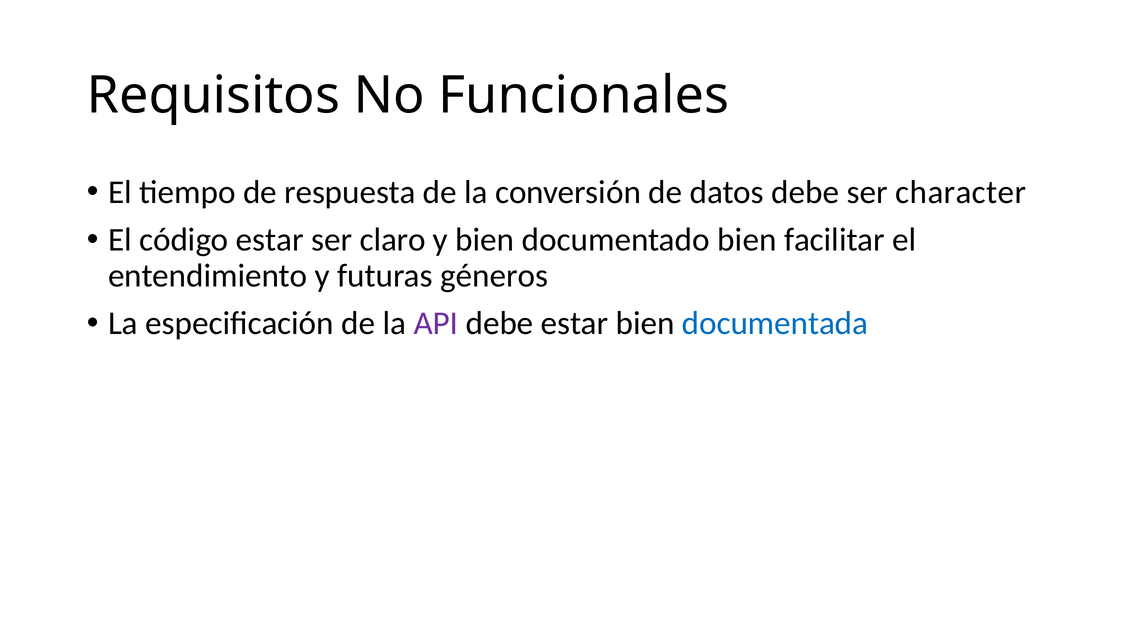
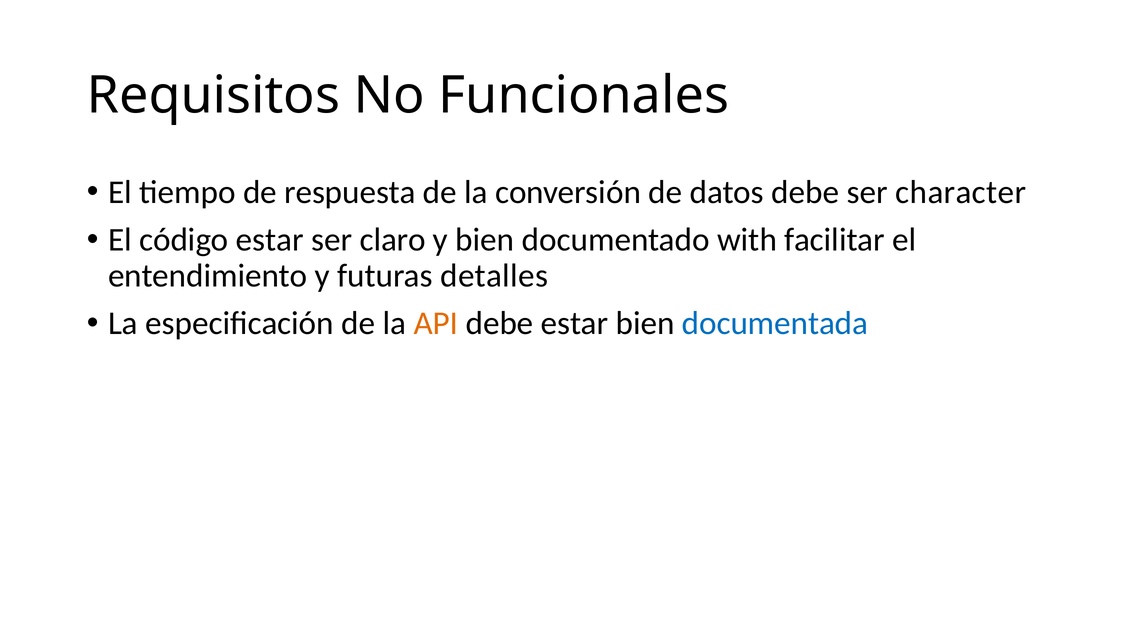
documentado bien: bien -> with
géneros: géneros -> detalles
API colour: purple -> orange
